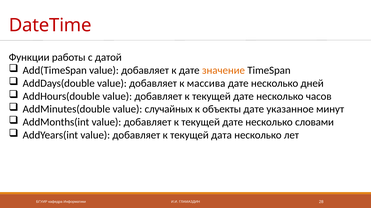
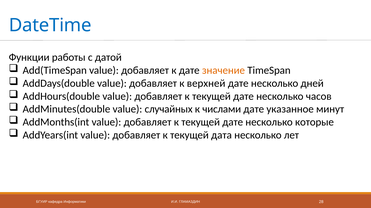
DateTime colour: red -> blue
массива: массива -> верхней
объекты: объекты -> числами
словами: словами -> которые
